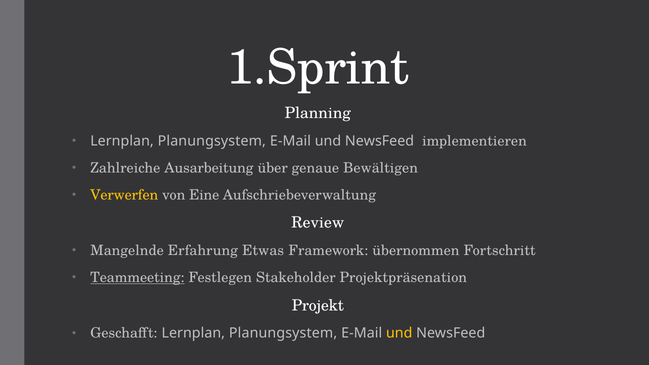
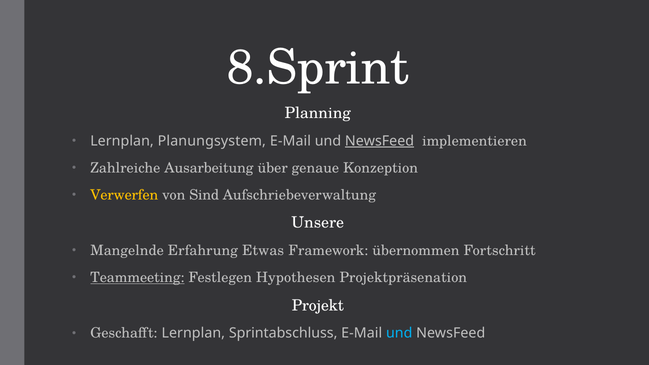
1.Sprint: 1.Sprint -> 8.Sprint
NewsFeed at (379, 141) underline: none -> present
Bewältigen: Bewältigen -> Konzeption
Eine: Eine -> Sind
Review: Review -> Unsere
Stakeholder: Stakeholder -> Hypothesen
Geschafft Lernplan Planungsystem: Planungsystem -> Sprintabschluss
und at (399, 333) colour: yellow -> light blue
